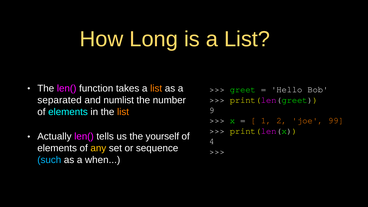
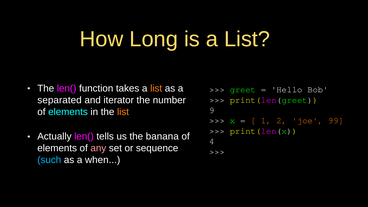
numlist: numlist -> iterator
yourself: yourself -> banana
any colour: yellow -> pink
